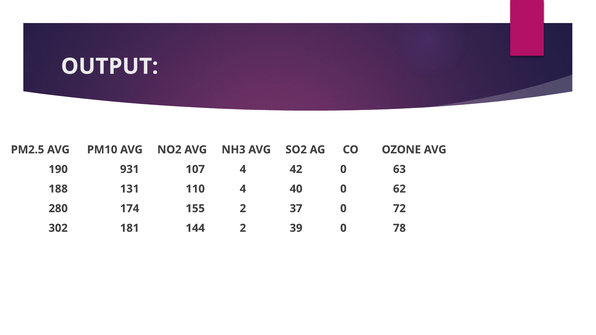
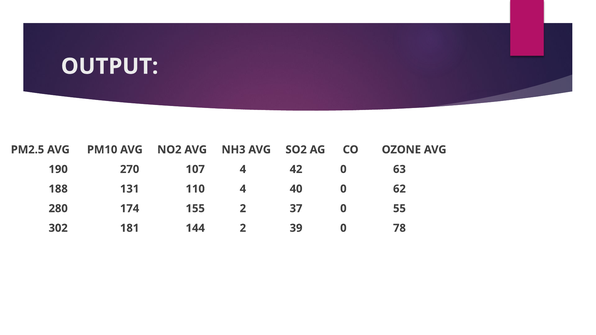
931: 931 -> 270
72: 72 -> 55
